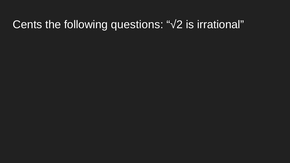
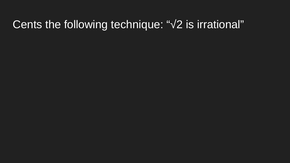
questions: questions -> technique
